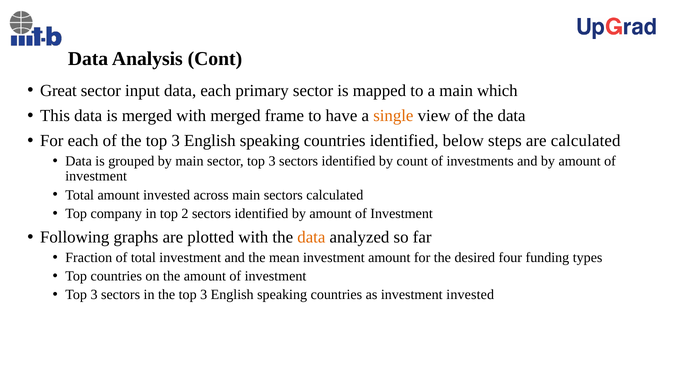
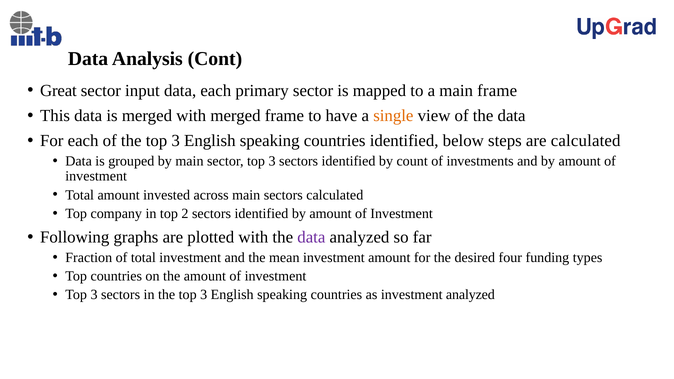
main which: which -> frame
data at (311, 237) colour: orange -> purple
investment invested: invested -> analyzed
